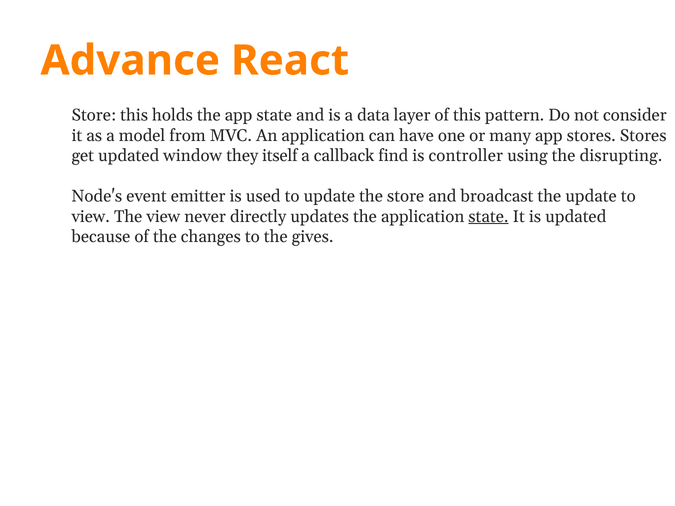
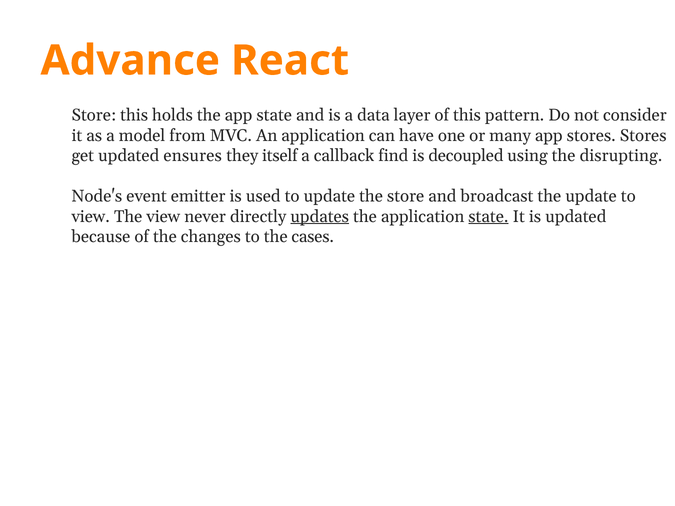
window: window -> ensures
controller: controller -> decoupled
updates underline: none -> present
gives: gives -> cases
